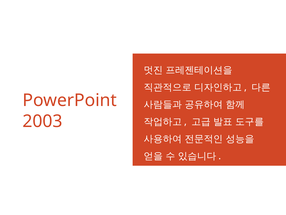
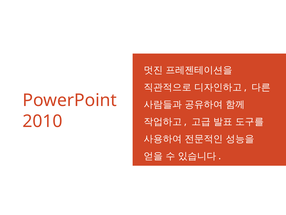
2003: 2003 -> 2010
